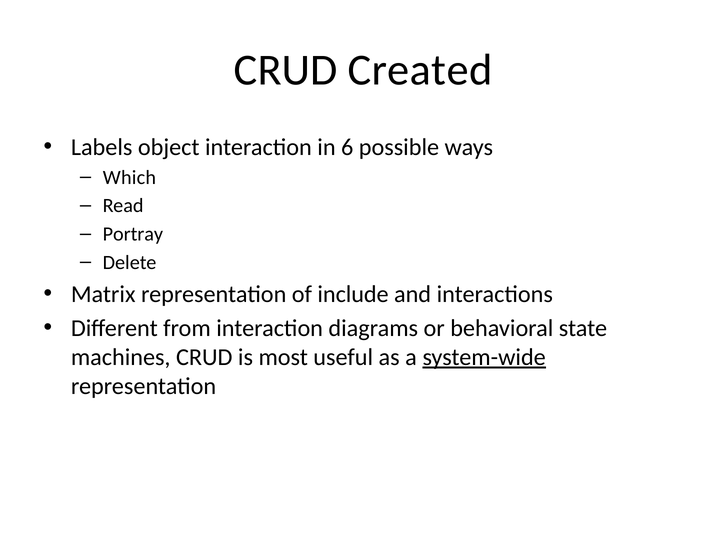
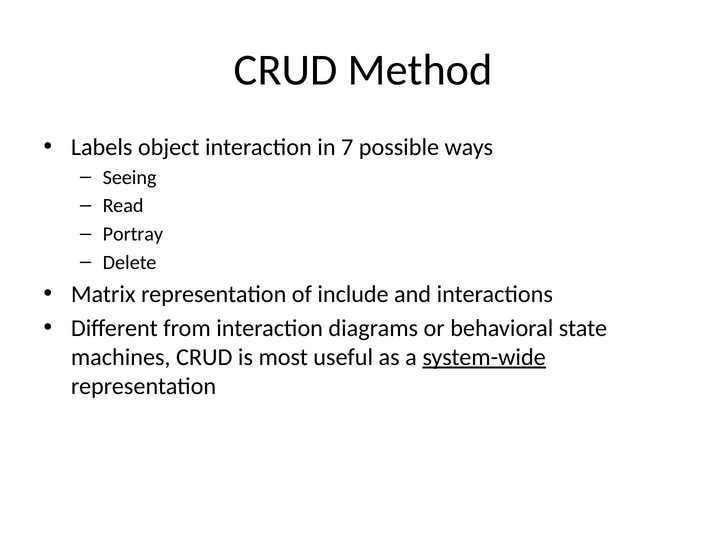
Created: Created -> Method
6: 6 -> 7
Which: Which -> Seeing
